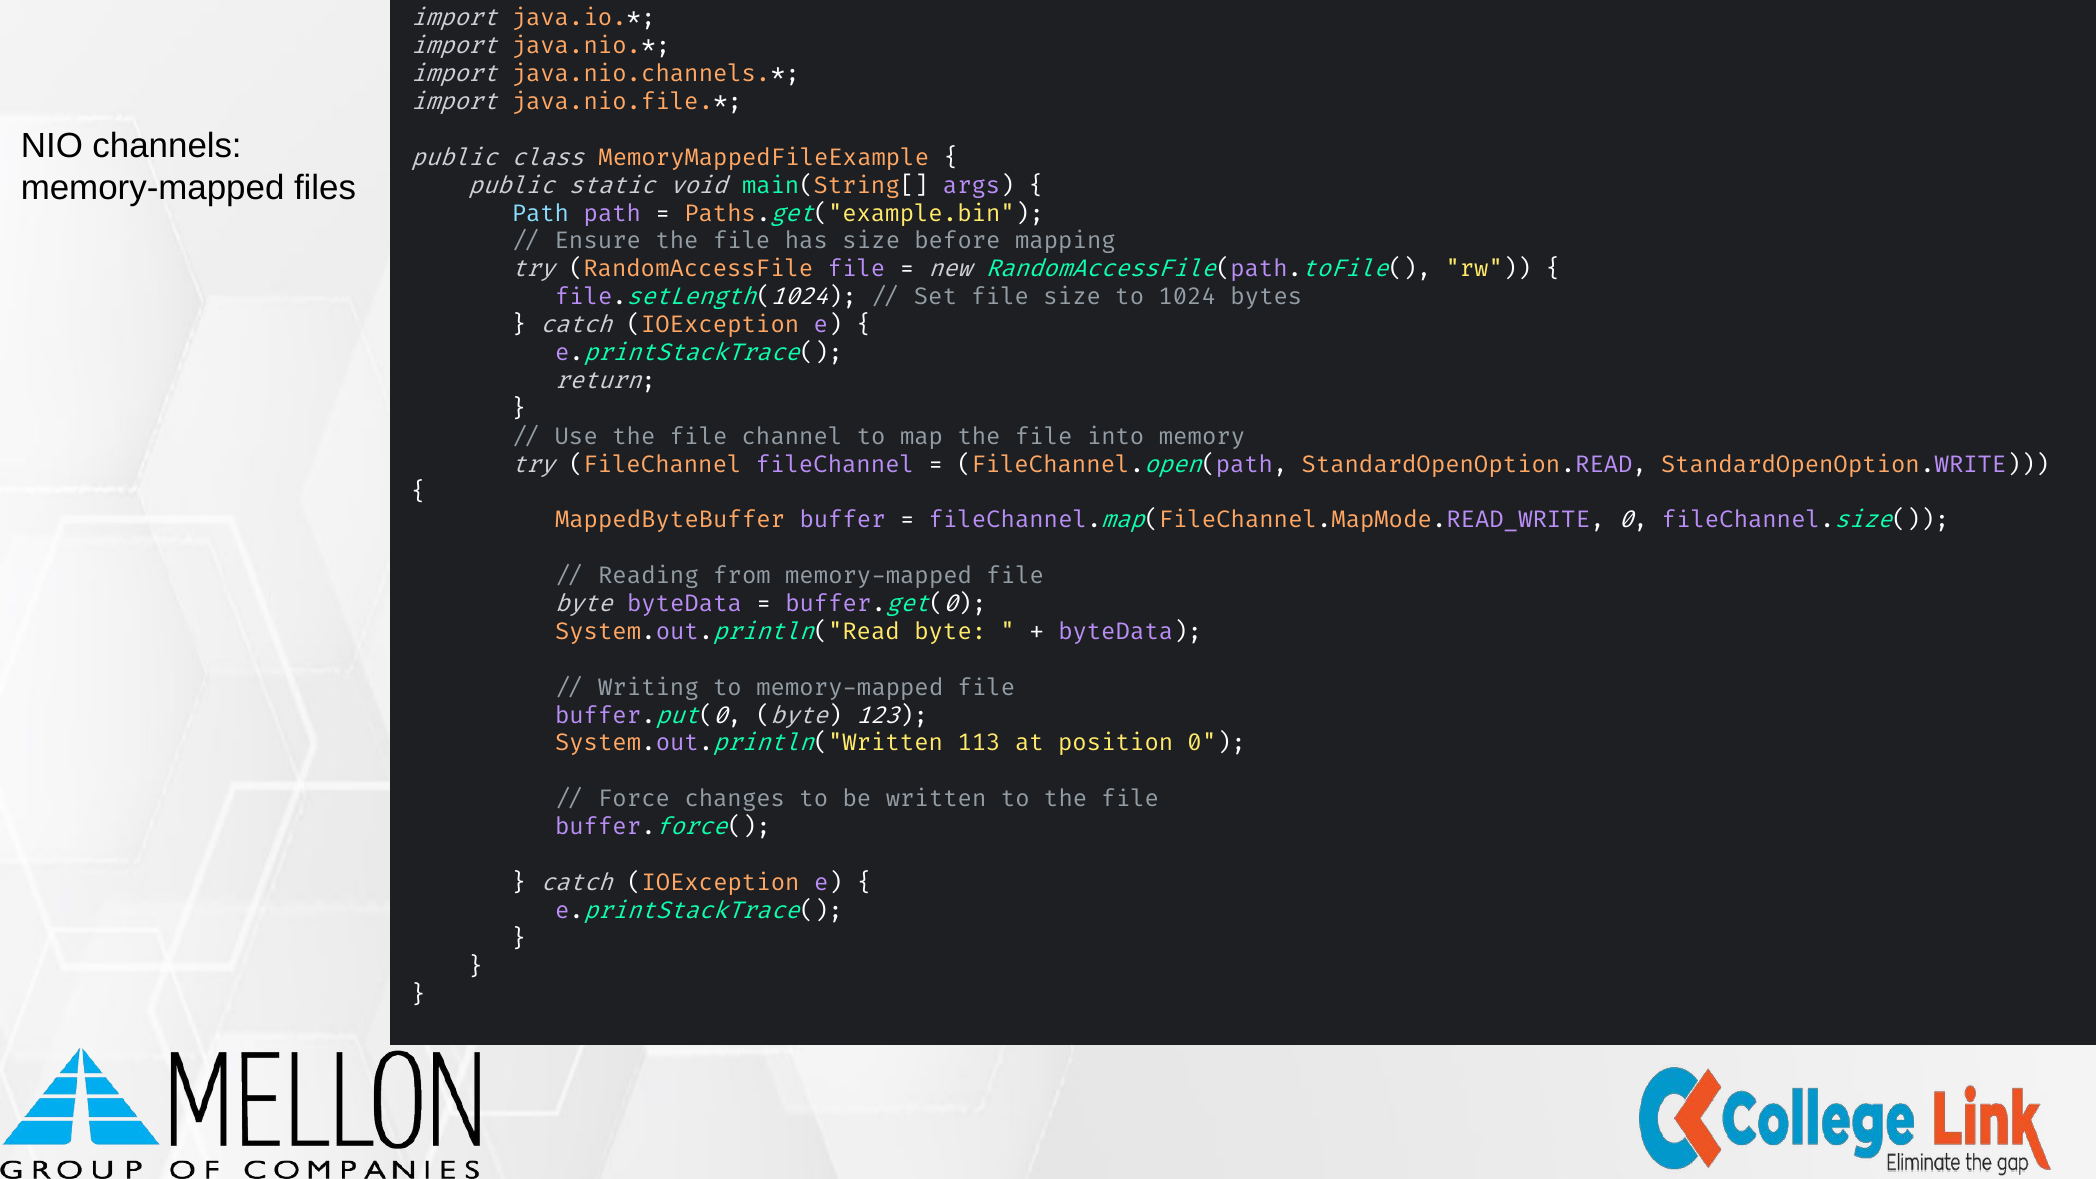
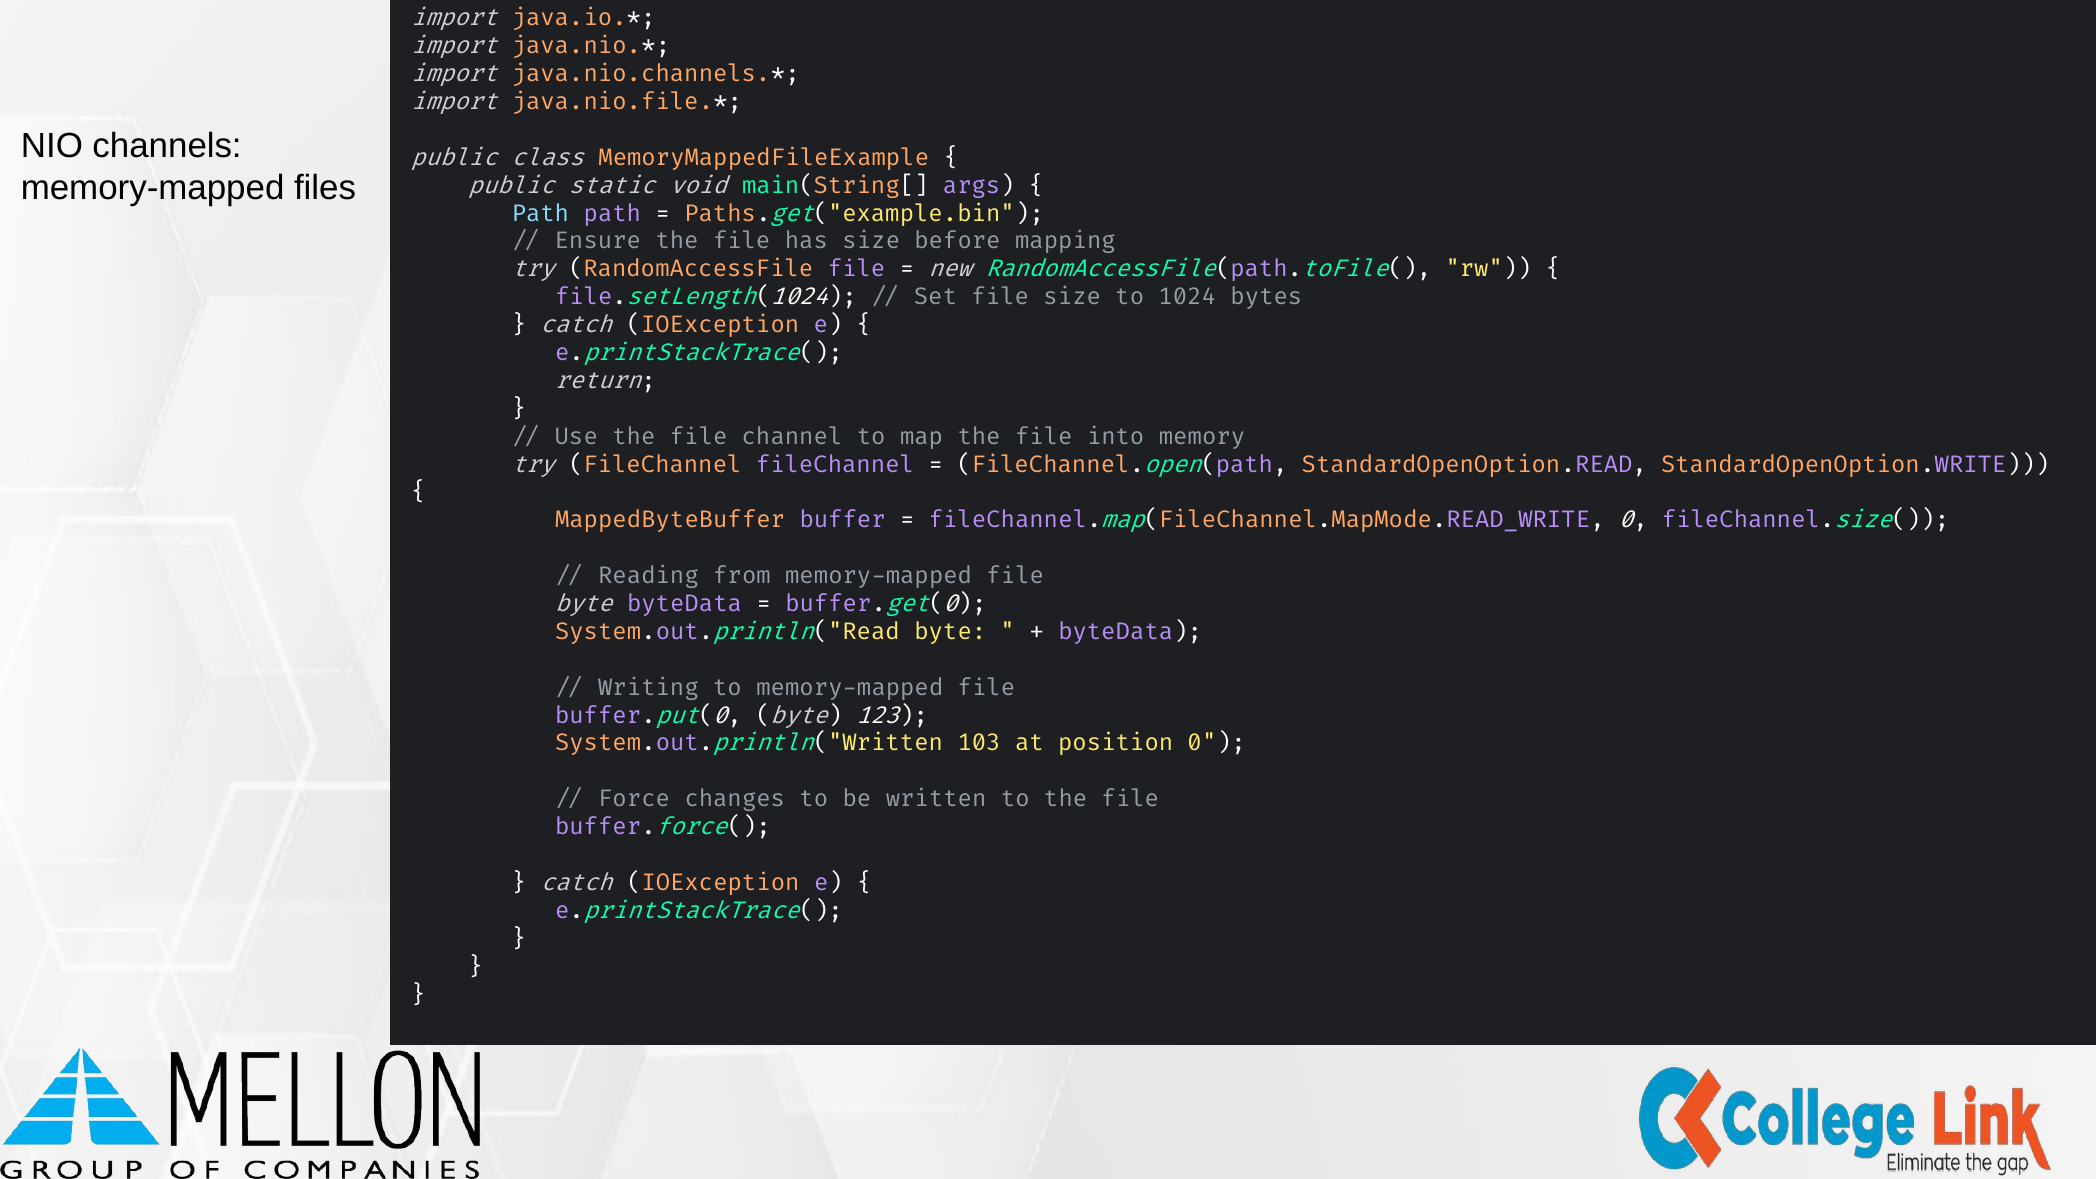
113: 113 -> 103
